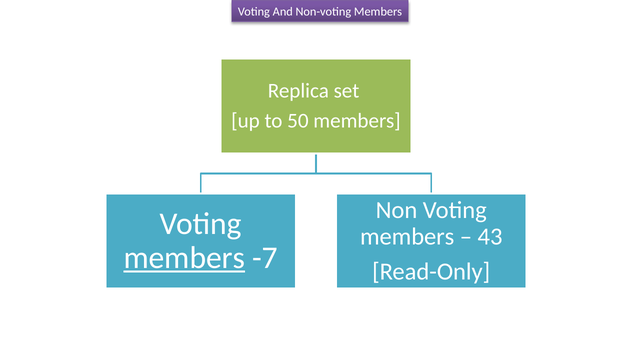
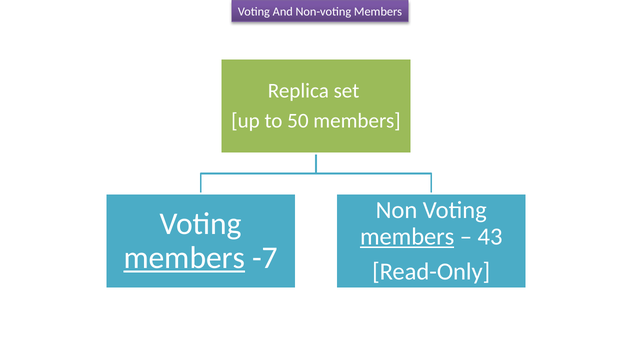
members at (407, 237) underline: none -> present
